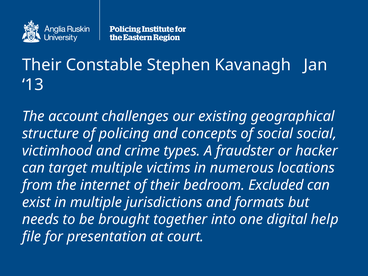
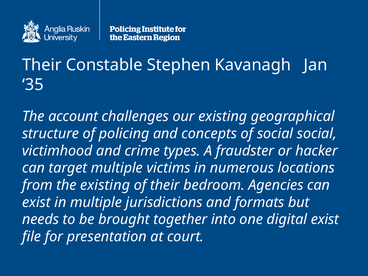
13: 13 -> 35
the internet: internet -> existing
Excluded: Excluded -> Agencies
digital help: help -> exist
